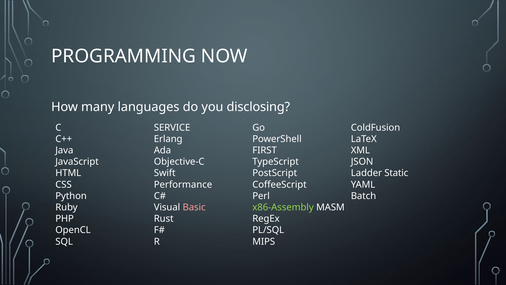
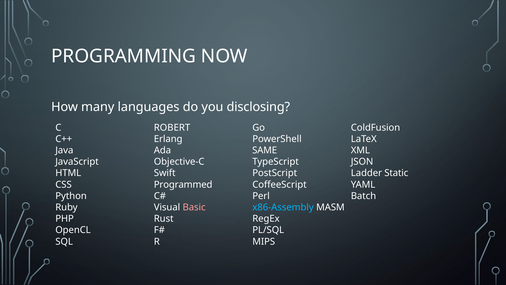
SERVICE: SERVICE -> ROBERT
FIRST: FIRST -> SAME
Performance: Performance -> Programmed
x86-Assembly colour: light green -> light blue
